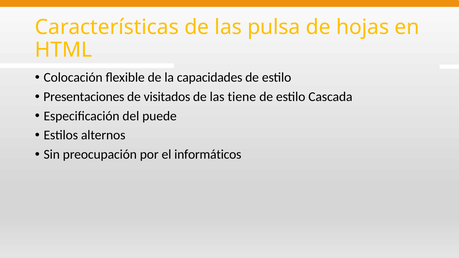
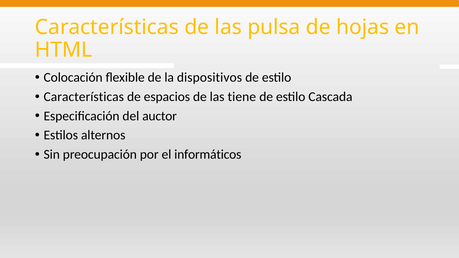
capacidades: capacidades -> dispositivos
Presentaciones at (84, 97): Presentaciones -> Características
visitados: visitados -> espacios
puede: puede -> auctor
